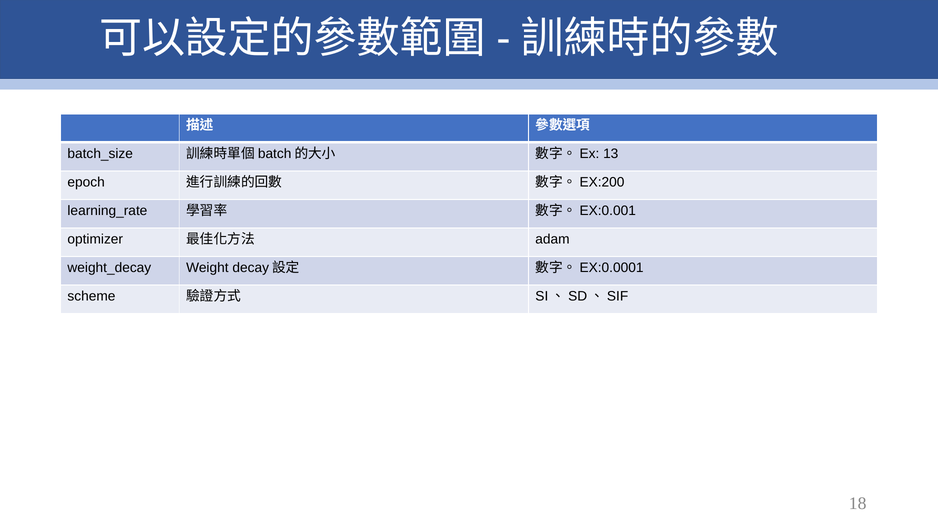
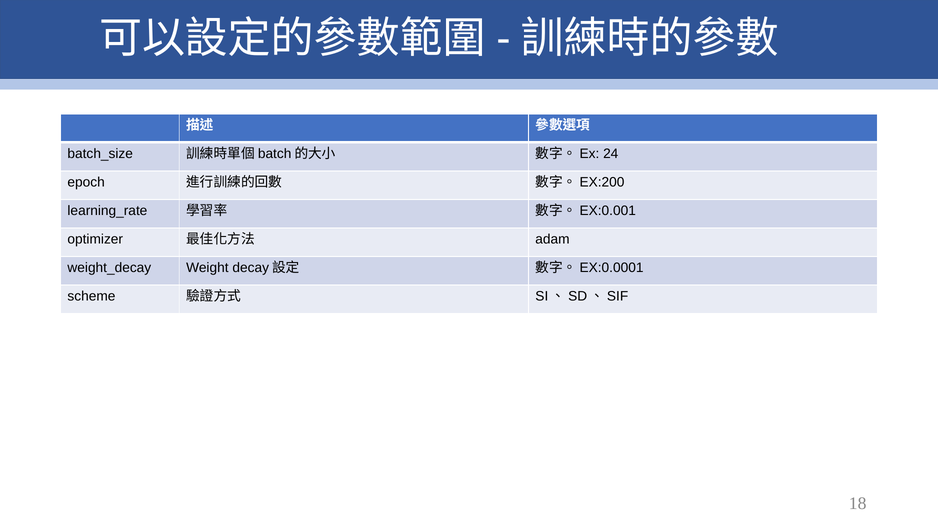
13: 13 -> 24
